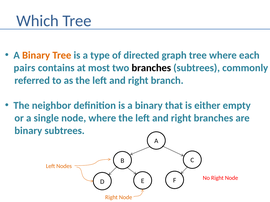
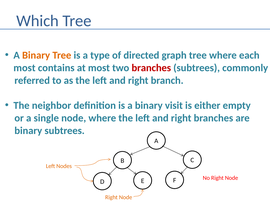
pairs at (24, 68): pairs -> most
branches at (151, 68) colour: black -> red
that: that -> visit
